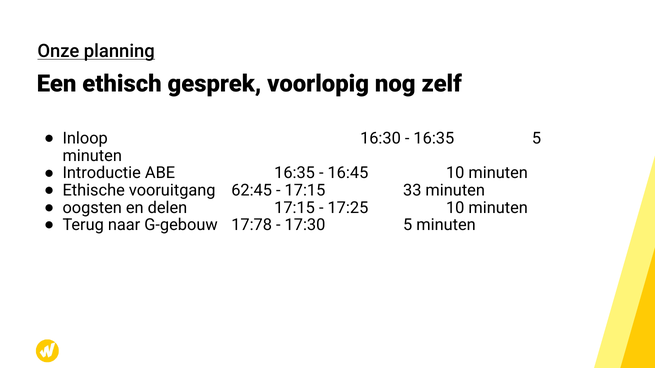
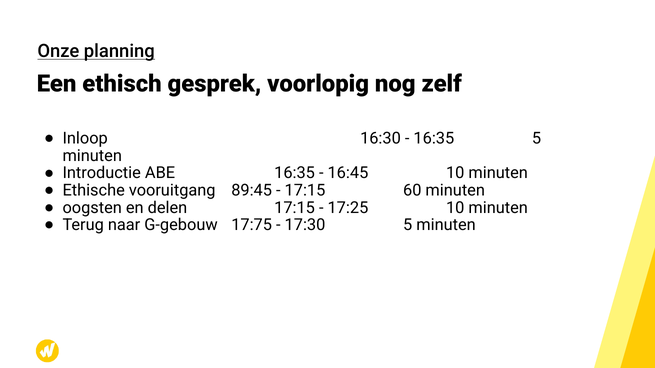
62:45: 62:45 -> 89:45
33: 33 -> 60
17:78: 17:78 -> 17:75
